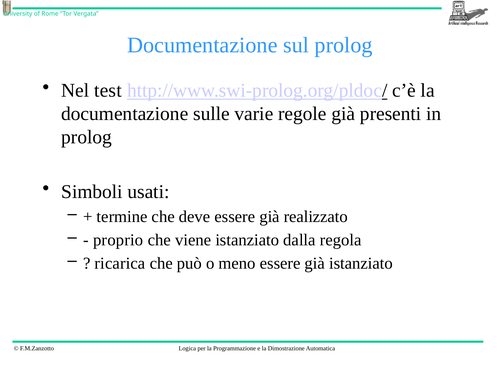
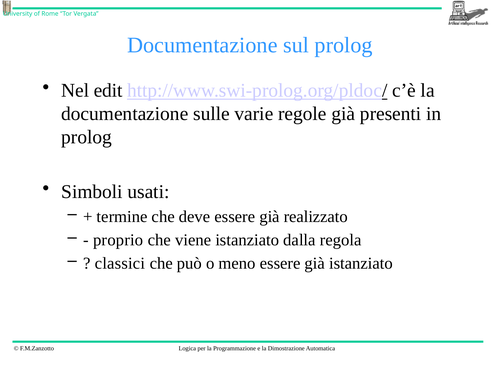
test: test -> edit
ricarica: ricarica -> classici
